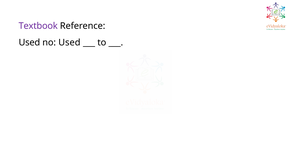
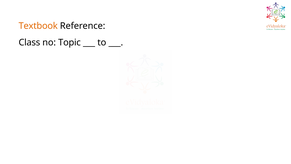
Textbook colour: purple -> orange
Used at (29, 42): Used -> Class
no Used: Used -> Topic
